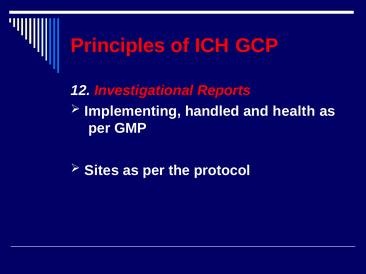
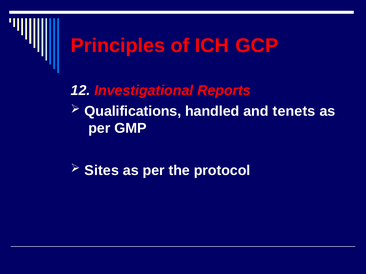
Implementing: Implementing -> Qualifications
health: health -> tenets
